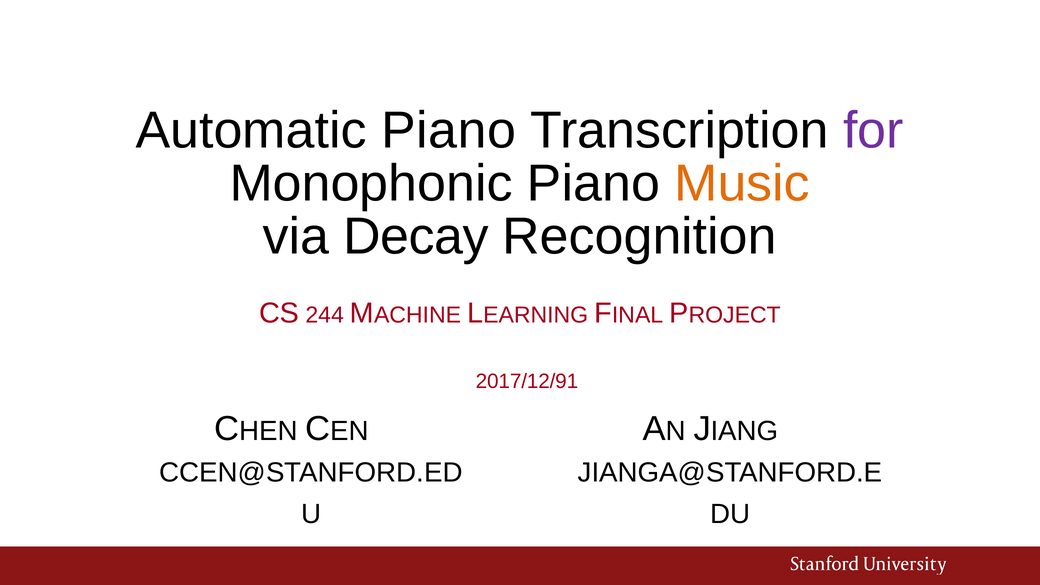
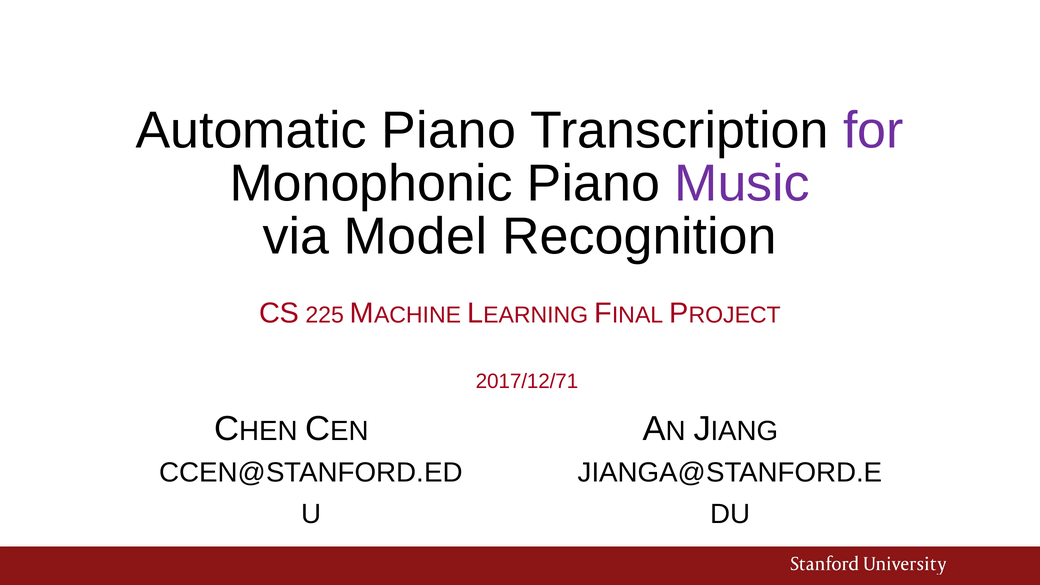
Music colour: orange -> purple
Decay: Decay -> Model
244: 244 -> 225
2017/12/91: 2017/12/91 -> 2017/12/71
